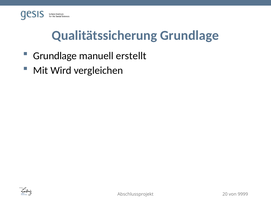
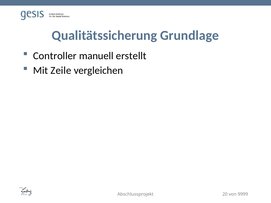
Grundlage at (55, 56): Grundlage -> Controller
Wird: Wird -> Zeile
